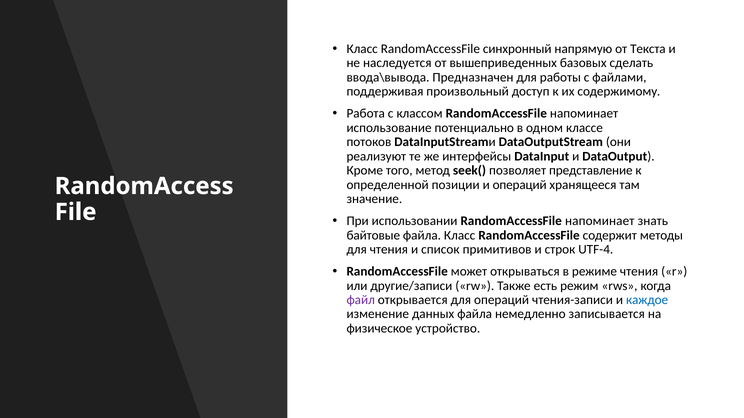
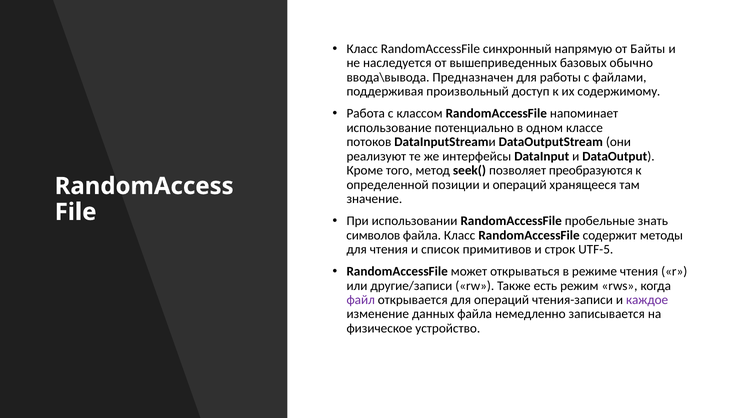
Текста: Текста -> Байты
сделать: сделать -> обычно
представление: представление -> преобразуются
использовании RandomAccessFile напоминает: напоминает -> пробельные
байтовые: байтовые -> символов
UTF-4: UTF-4 -> UTF-5
каждое colour: blue -> purple
